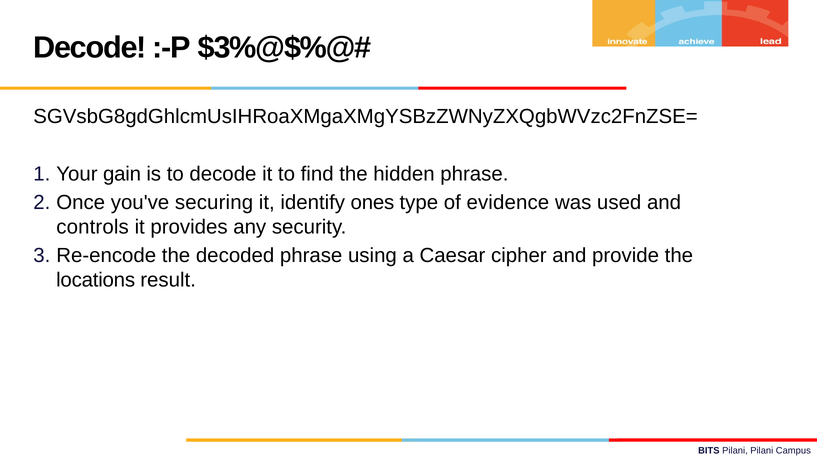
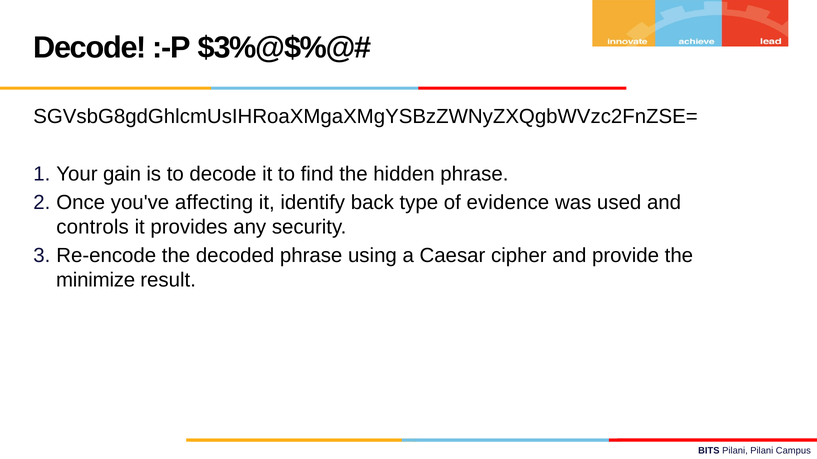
securing: securing -> affecting
ones: ones -> back
locations: locations -> minimize
